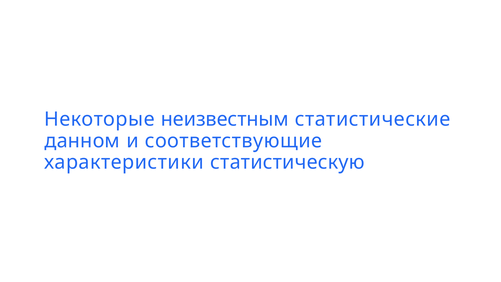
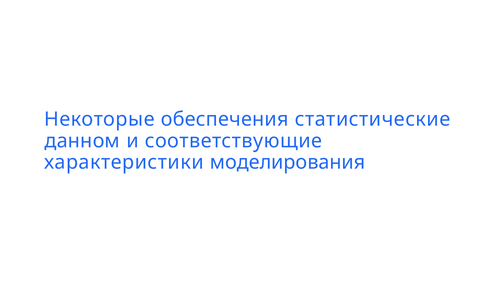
неизвестным: неизвестным -> обеспечения
статистическую: статистическую -> моделирования
